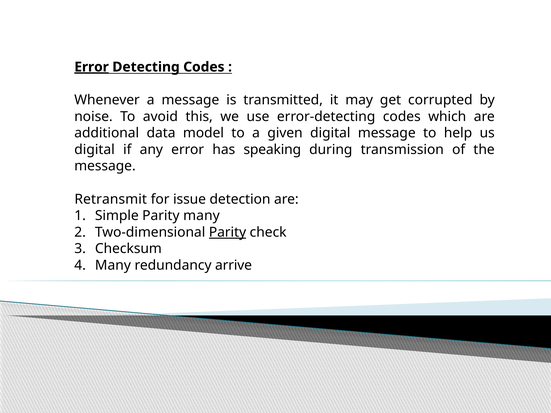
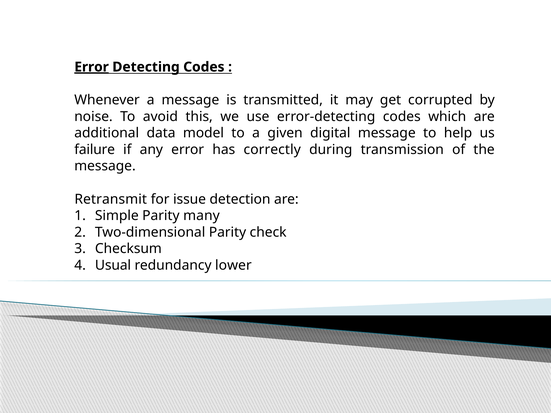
digital at (95, 150): digital -> failure
speaking: speaking -> correctly
Parity at (227, 232) underline: present -> none
Many at (113, 265): Many -> Usual
arrive: arrive -> lower
